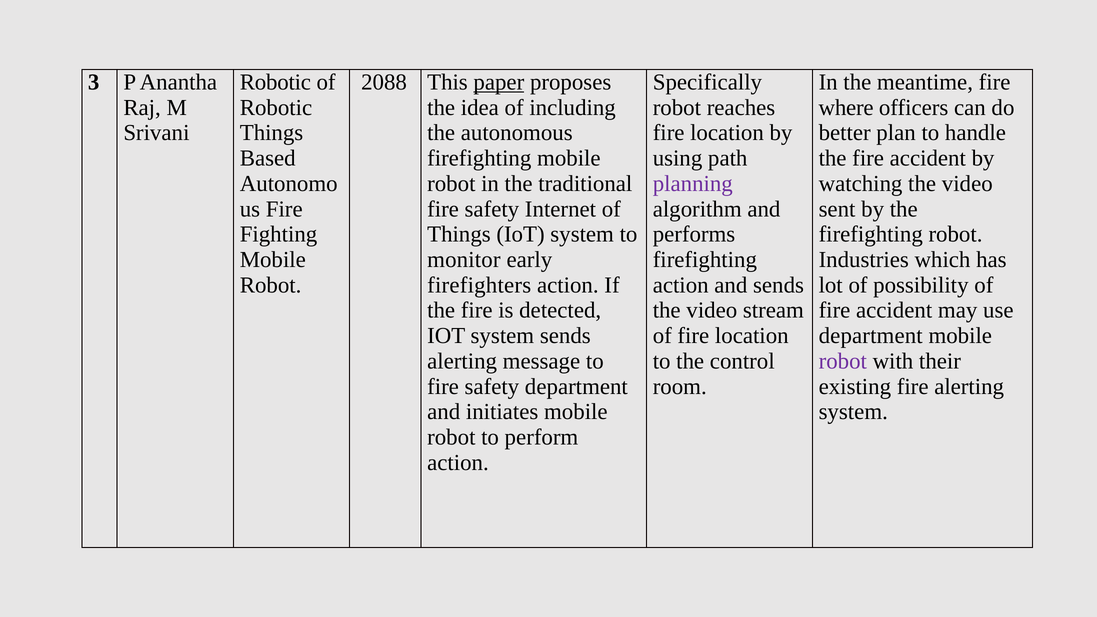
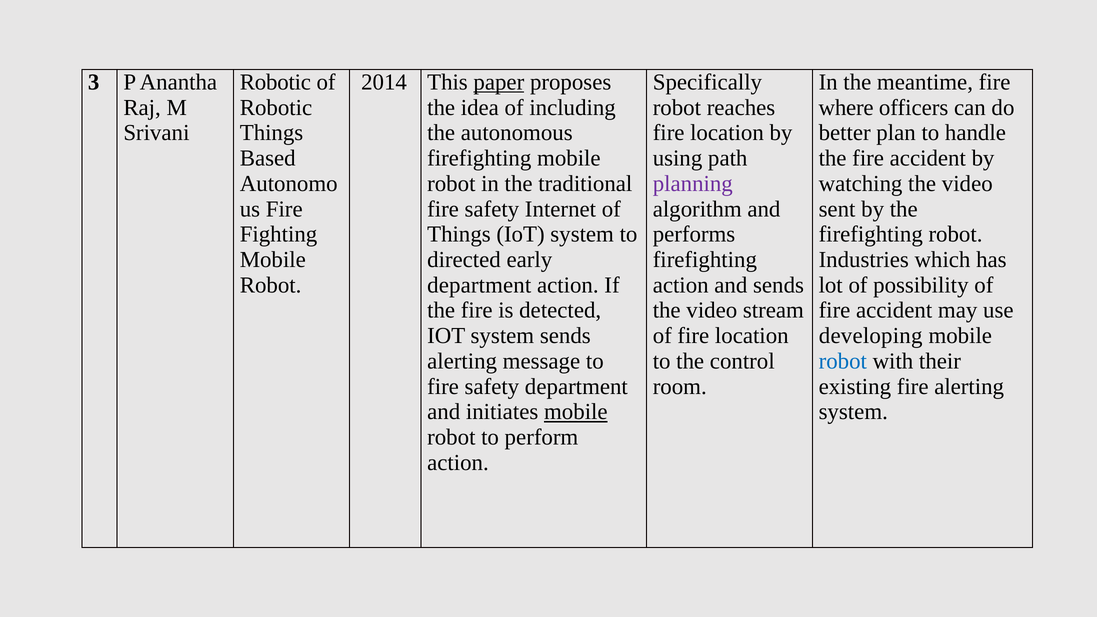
2088: 2088 -> 2014
monitor: monitor -> directed
firefighters at (479, 285): firefighters -> department
department at (871, 336): department -> developing
robot at (843, 361) colour: purple -> blue
mobile at (576, 412) underline: none -> present
